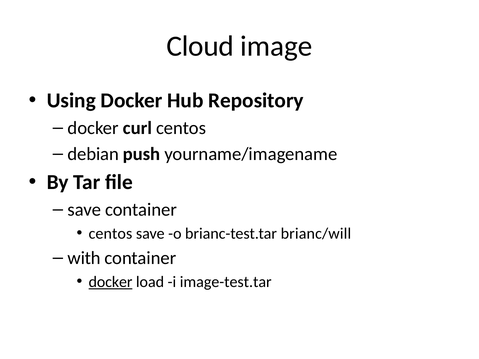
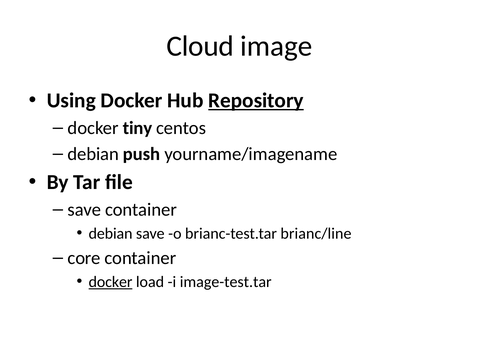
Repository underline: none -> present
curl: curl -> tiny
centos at (110, 234): centos -> debian
brianc/will: brianc/will -> brianc/line
with: with -> core
